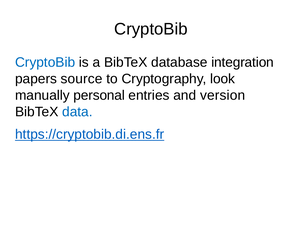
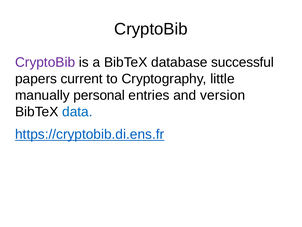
CryptoBib at (45, 62) colour: blue -> purple
integration: integration -> successful
source: source -> current
look: look -> little
